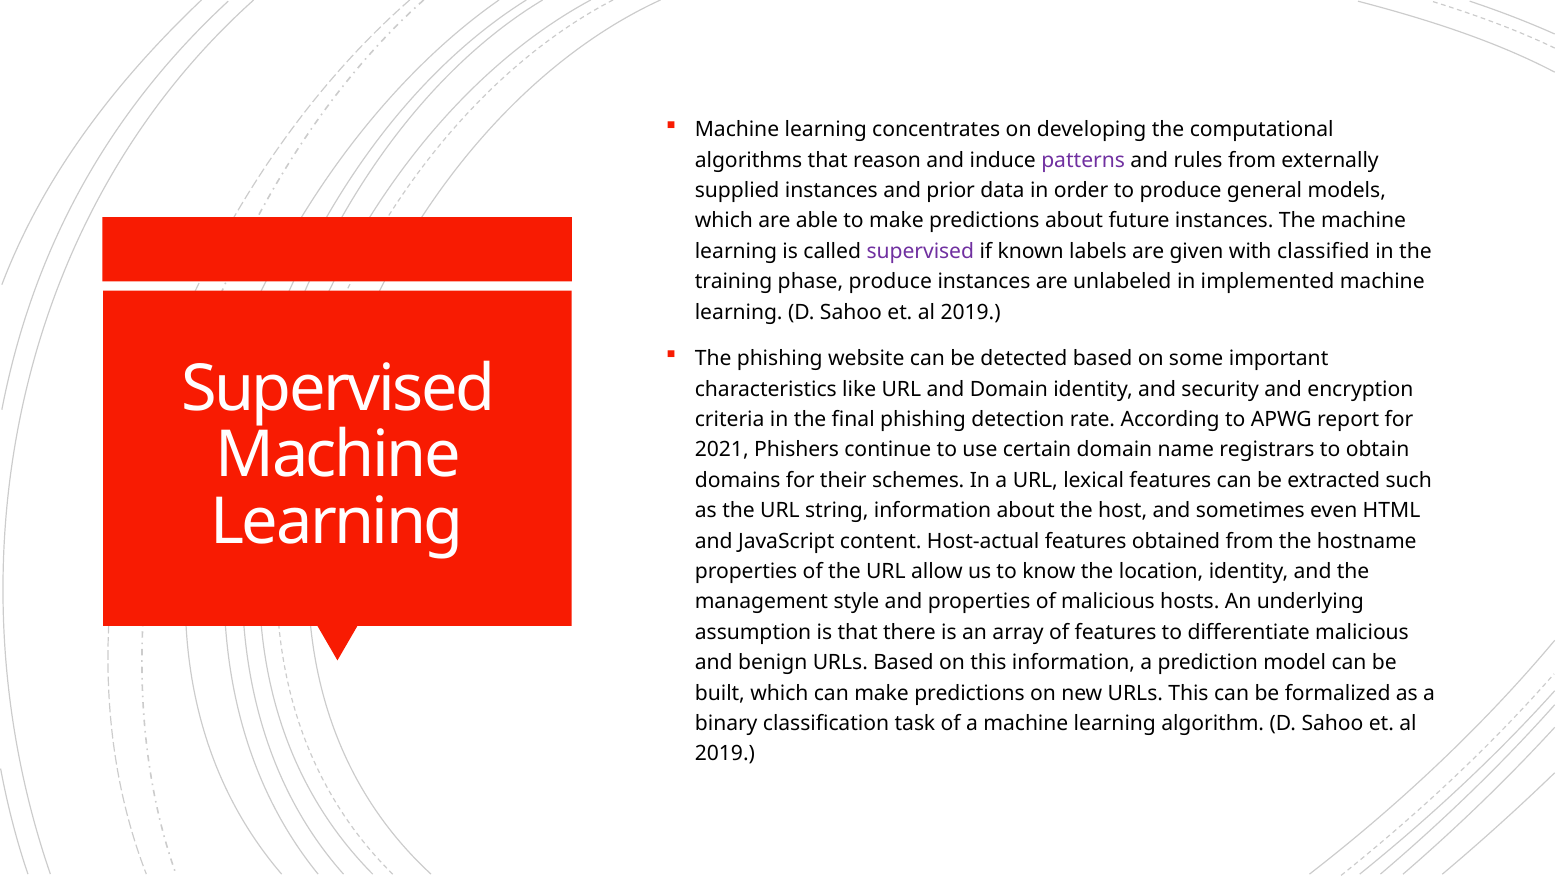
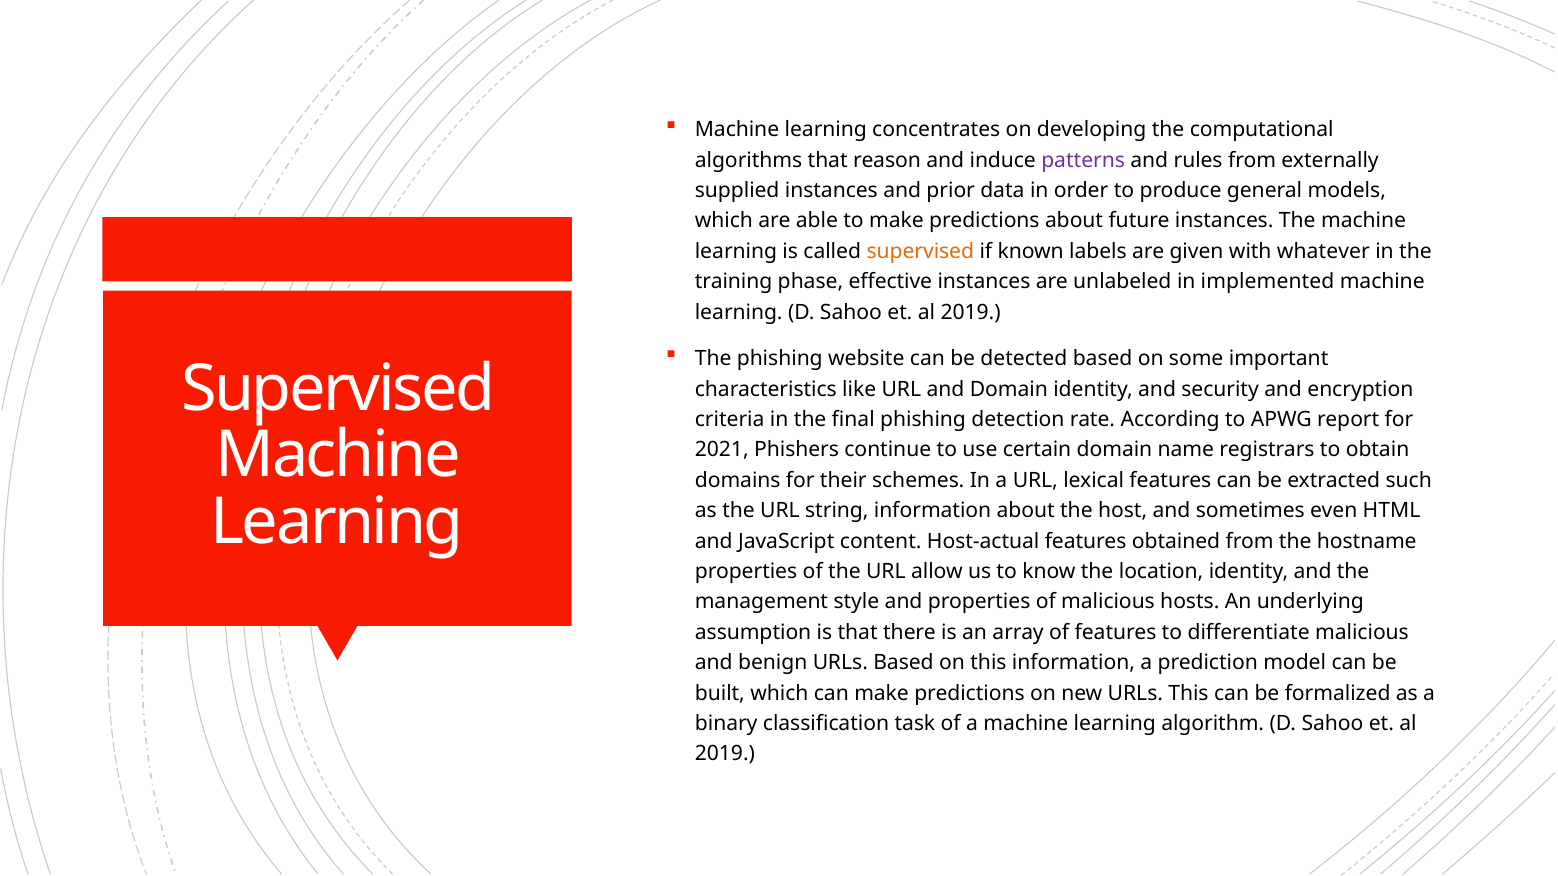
supervised at (920, 251) colour: purple -> orange
classified: classified -> whatever
phase produce: produce -> effective
